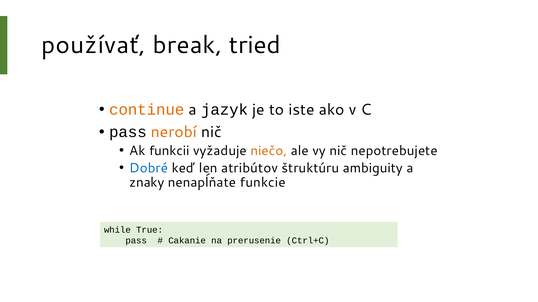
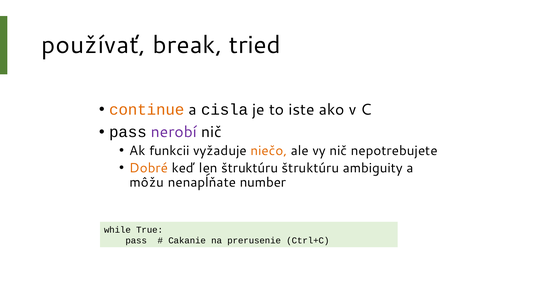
jazyk: jazyk -> cisla
nerobí colour: orange -> purple
Dobré colour: blue -> orange
len atribútov: atribútov -> štruktúru
znaky: znaky -> môžu
funkcie: funkcie -> number
